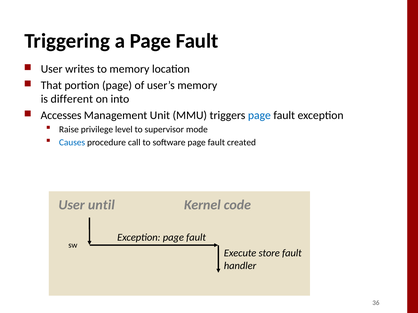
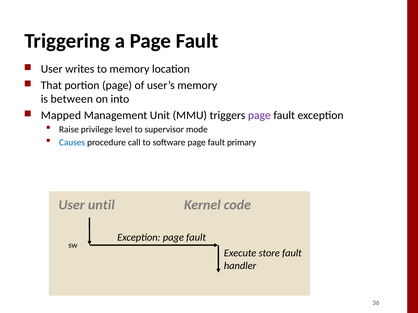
different: different -> between
Accesses: Accesses -> Mapped
page at (259, 116) colour: blue -> purple
created: created -> primary
